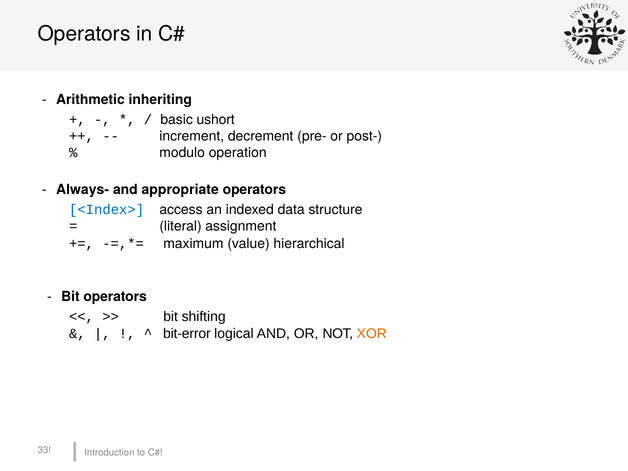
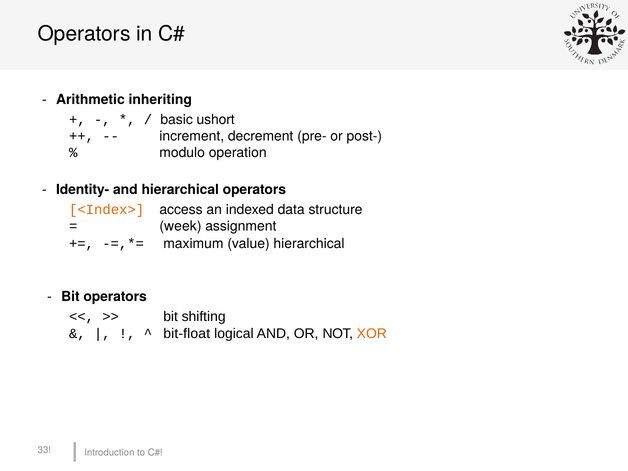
Always-: Always- -> Identity-
and appropriate: appropriate -> hierarchical
<Index> colour: blue -> orange
literal: literal -> week
bit-error: bit-error -> bit-float
